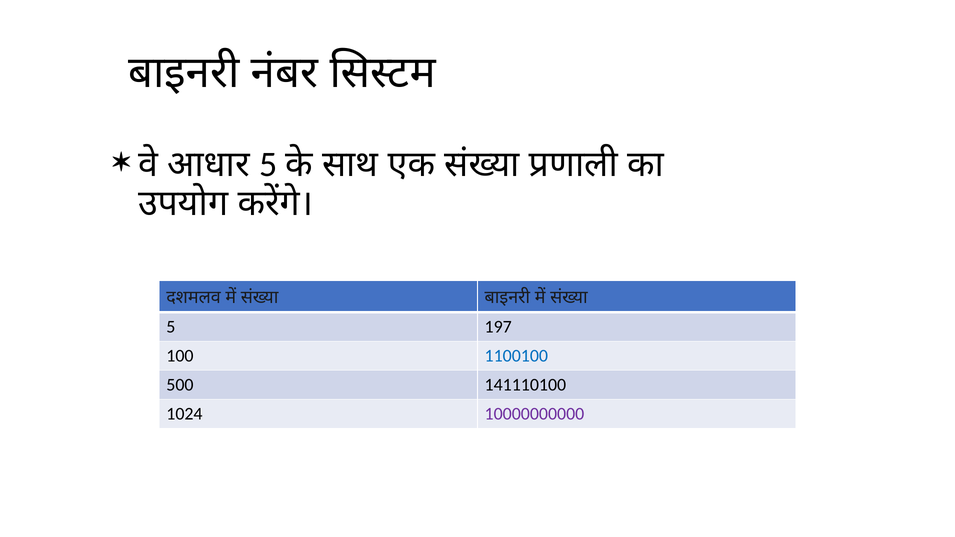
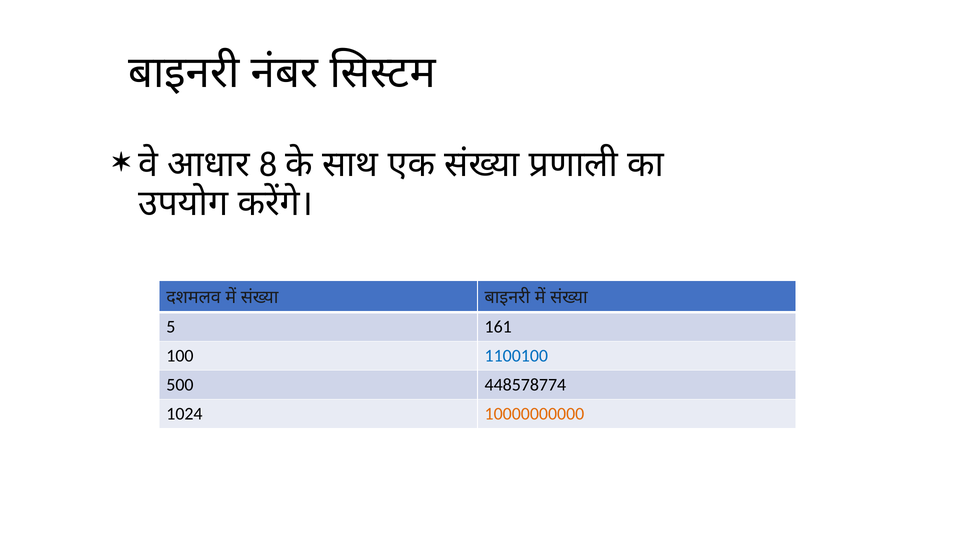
5 at (268, 165): 5 -> 8
197: 197 -> 161
141110100: 141110100 -> 448578774
10000000000 colour: purple -> orange
